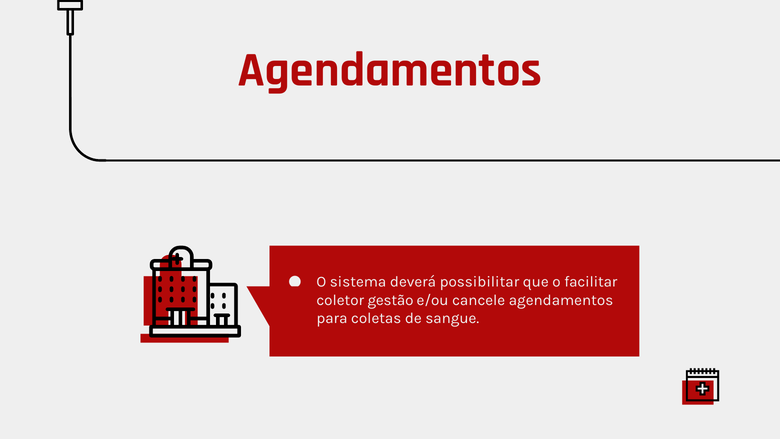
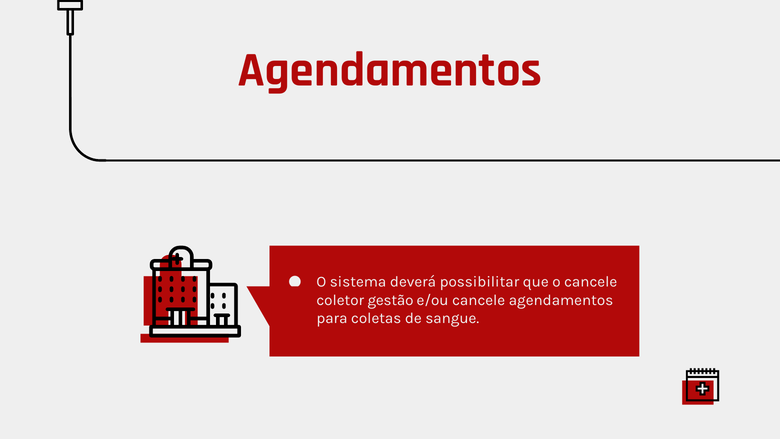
o facilitar: facilitar -> cancele
